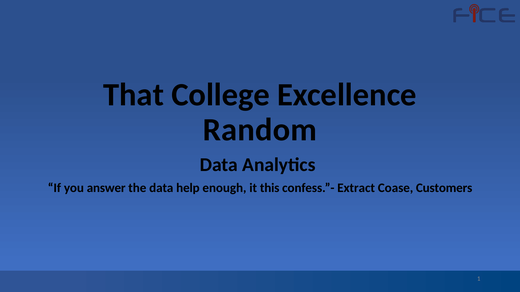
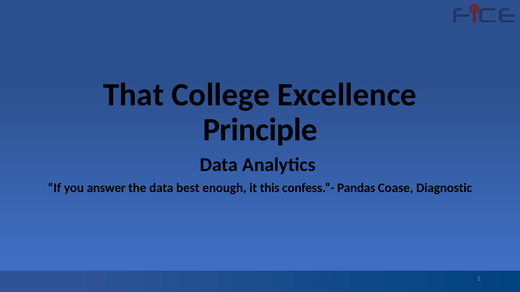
Random: Random -> Principle
help: help -> best
Extract: Extract -> Pandas
Customers: Customers -> Diagnostic
